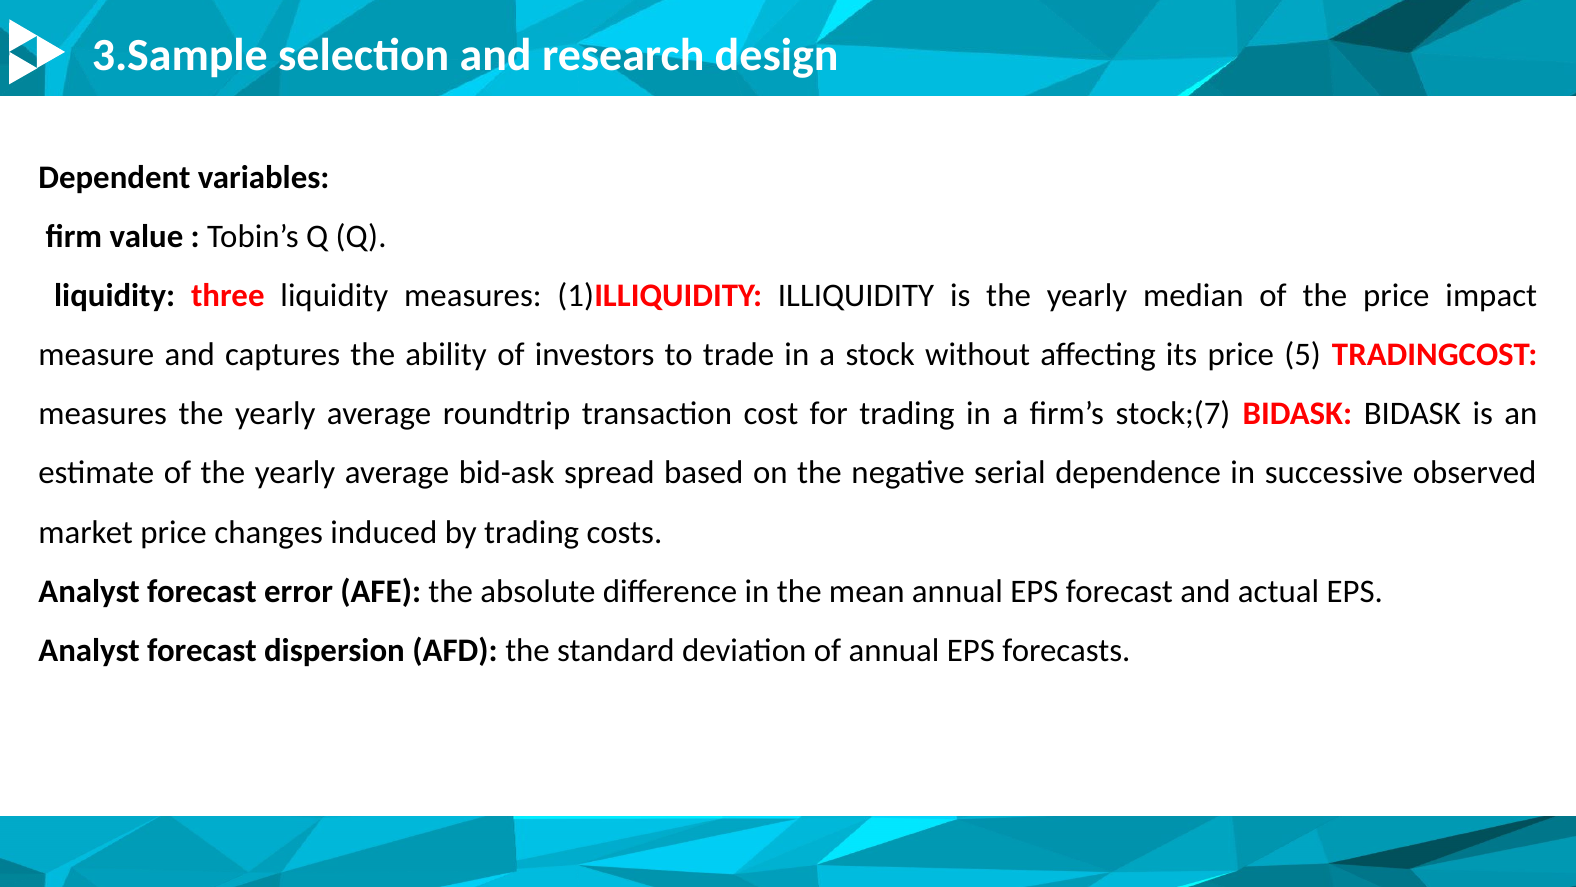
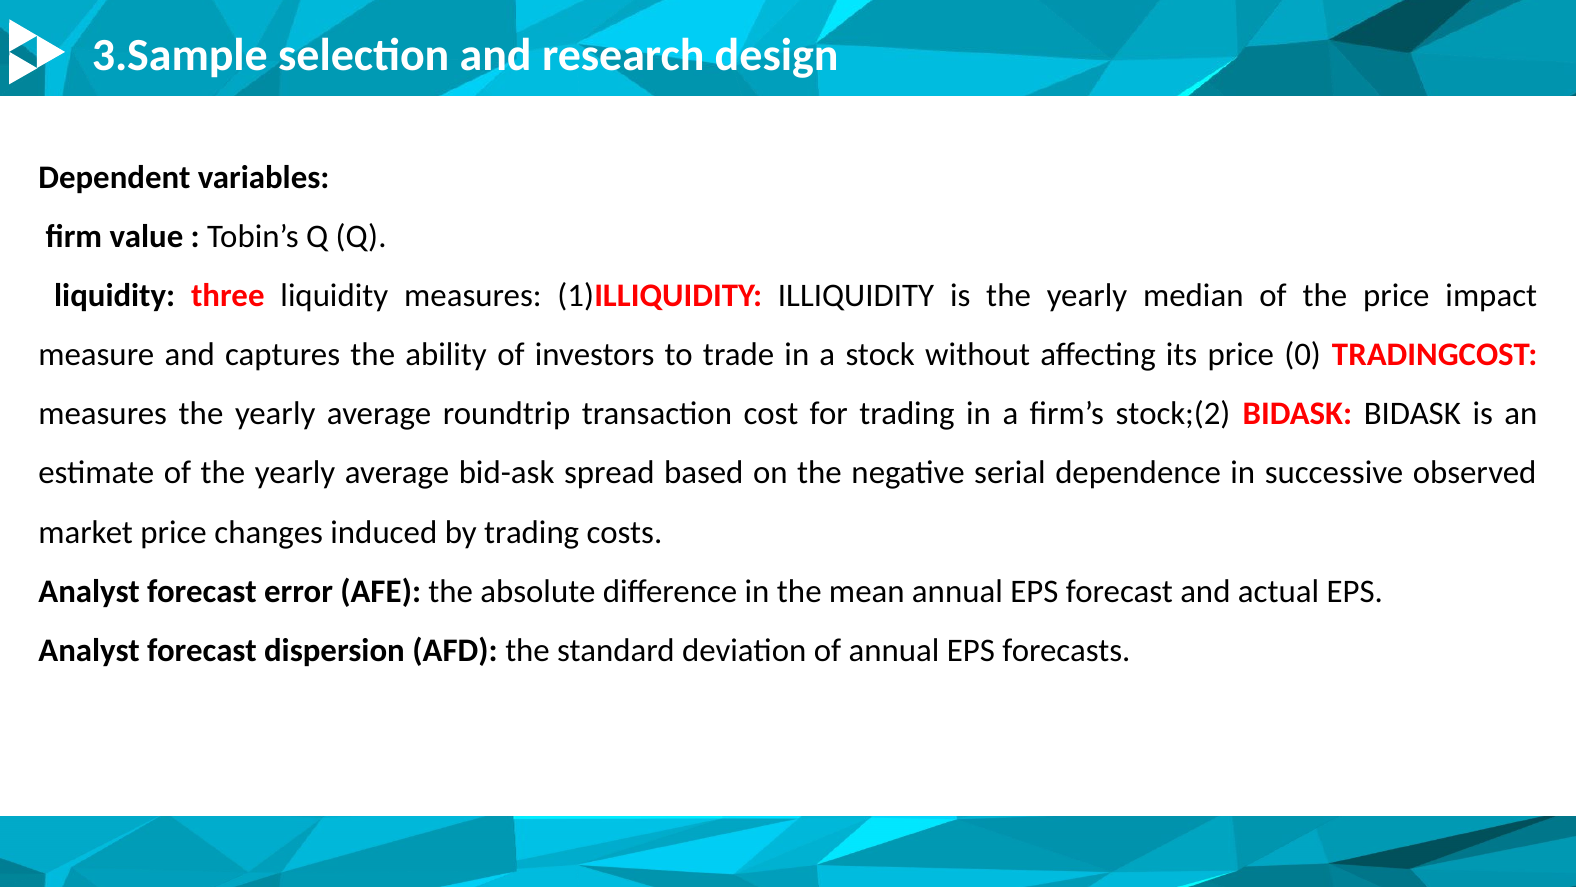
5: 5 -> 0
stock;(7: stock;(7 -> stock;(2
